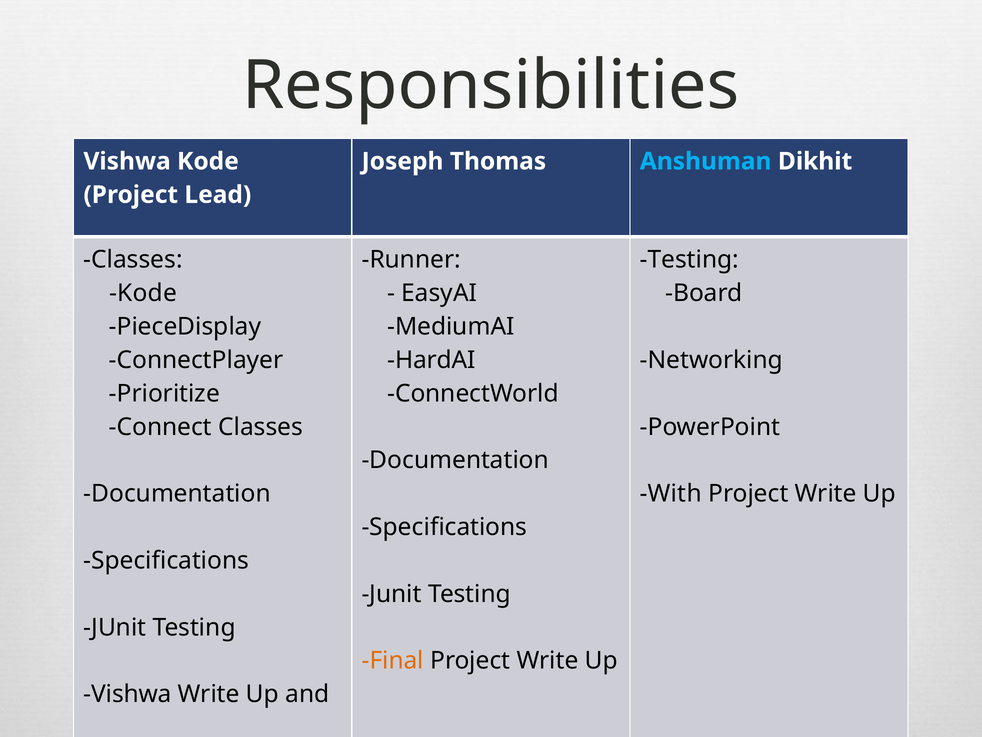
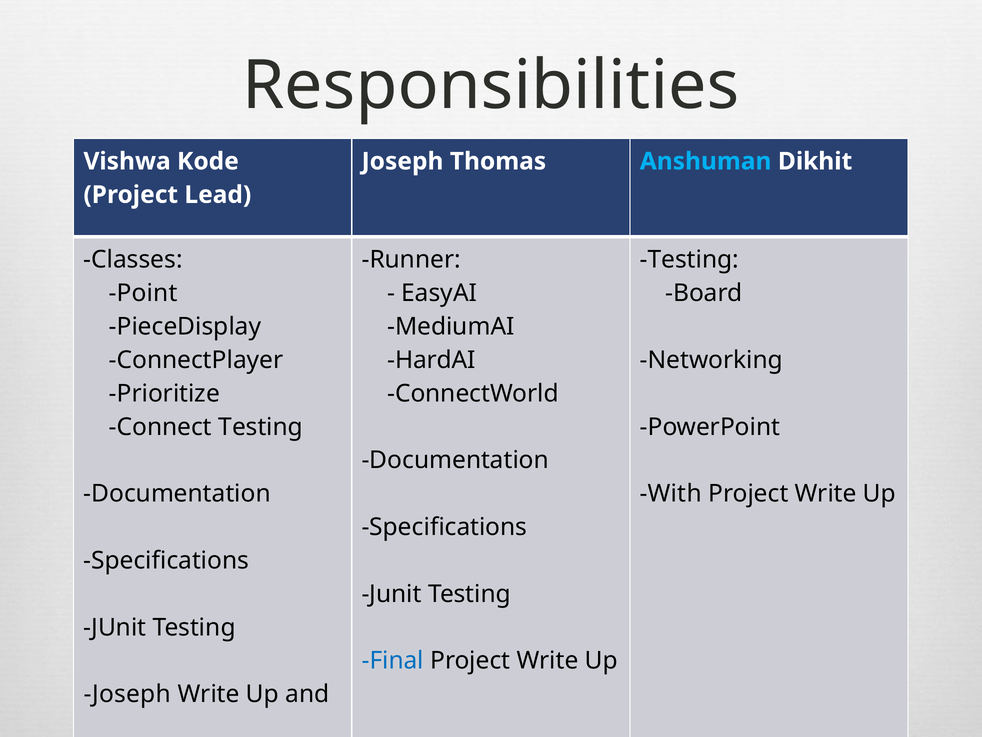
Kode at (143, 293): Kode -> Point
Connect Classes: Classes -> Testing
Final colour: orange -> blue
Vishwa at (128, 694): Vishwa -> Joseph
